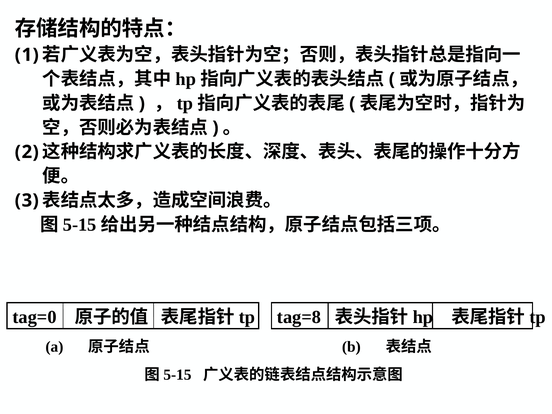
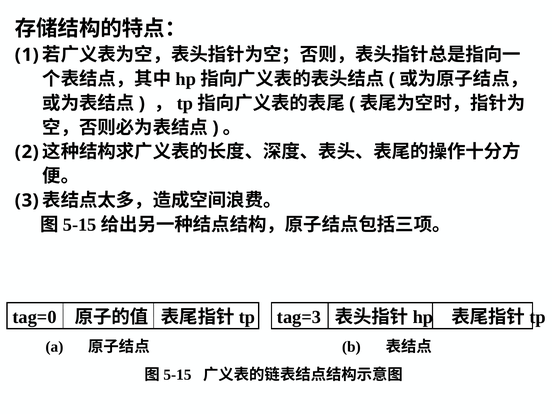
tag=8: tag=8 -> tag=3
